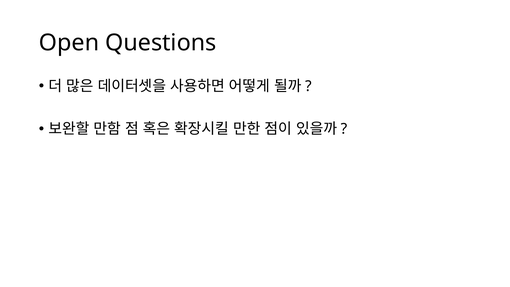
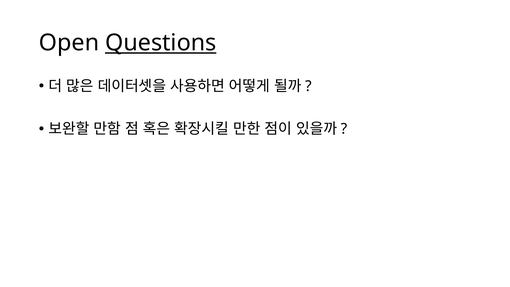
Questions underline: none -> present
